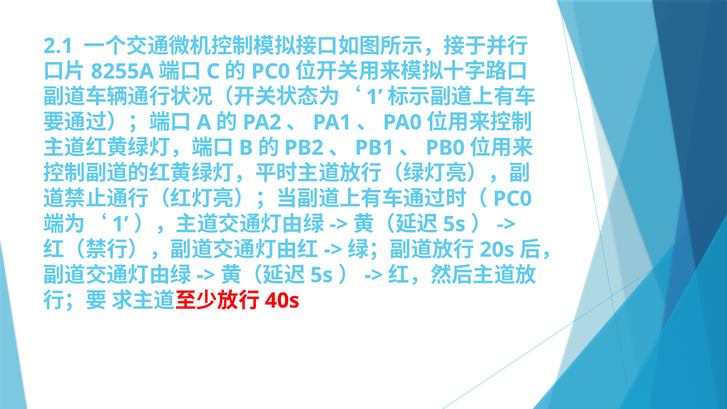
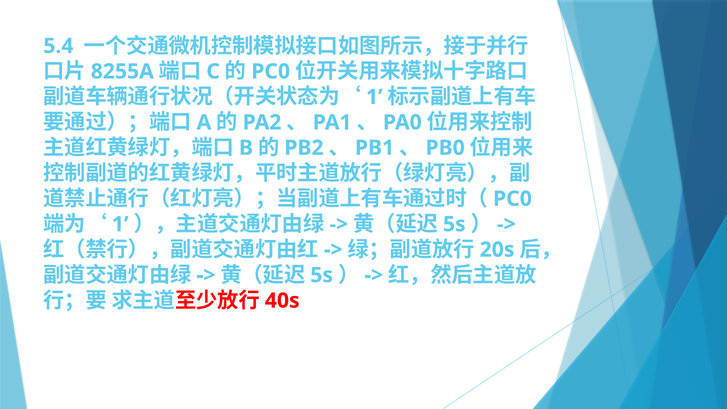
2.1: 2.1 -> 5.4
